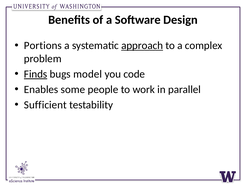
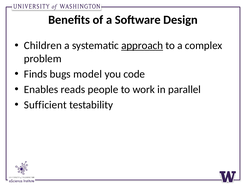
Portions: Portions -> Children
Finds underline: present -> none
some: some -> reads
